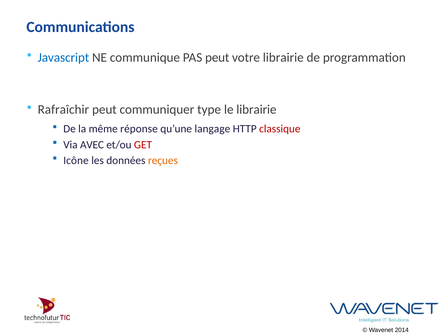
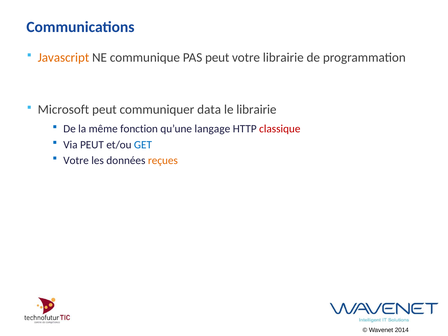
Javascript colour: blue -> orange
Rafraîchir: Rafraîchir -> Microsoft
type: type -> data
réponse: réponse -> fonction
Via AVEC: AVEC -> PEUT
GET colour: red -> blue
Icône at (76, 160): Icône -> Votre
